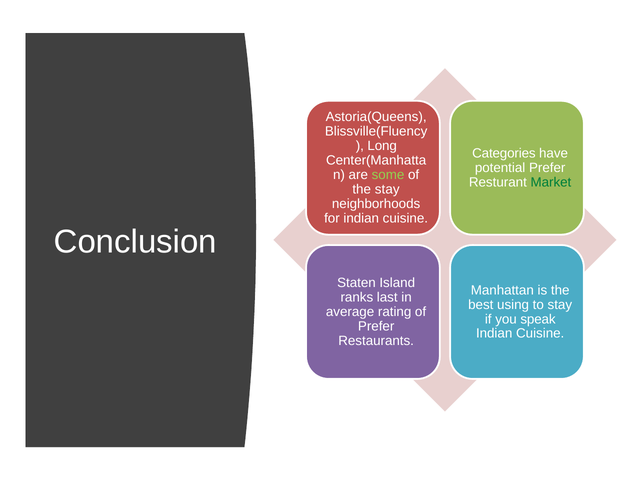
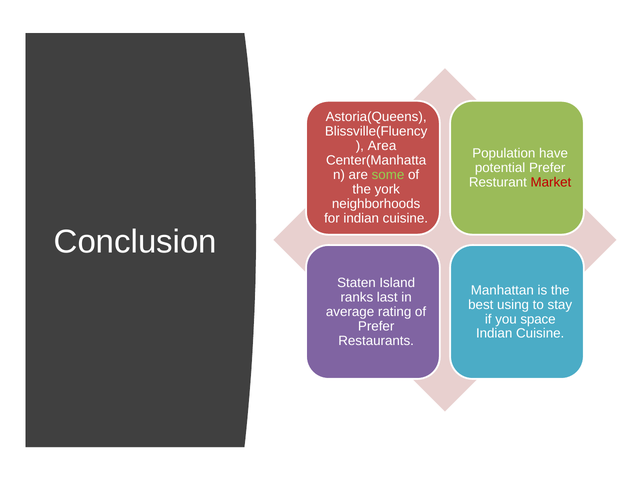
Long: Long -> Area
Categories: Categories -> Population
Market colour: green -> red
the stay: stay -> york
speak: speak -> space
